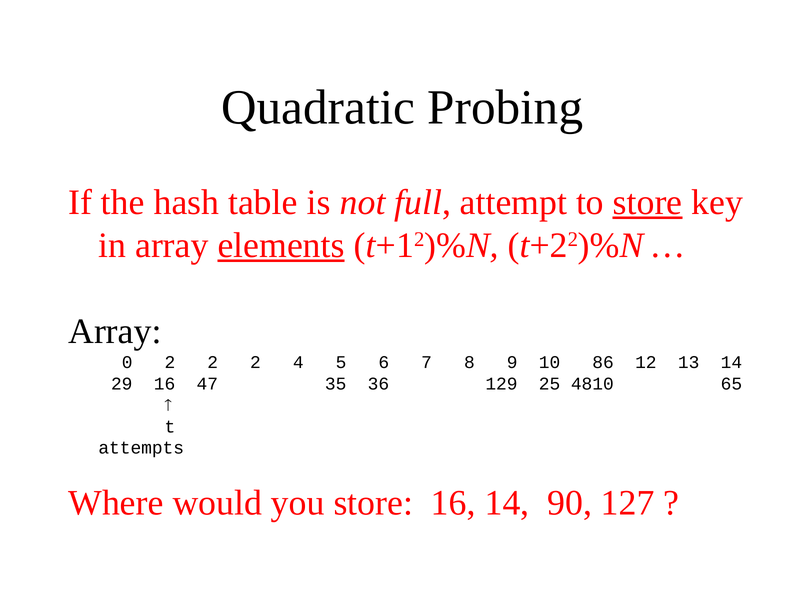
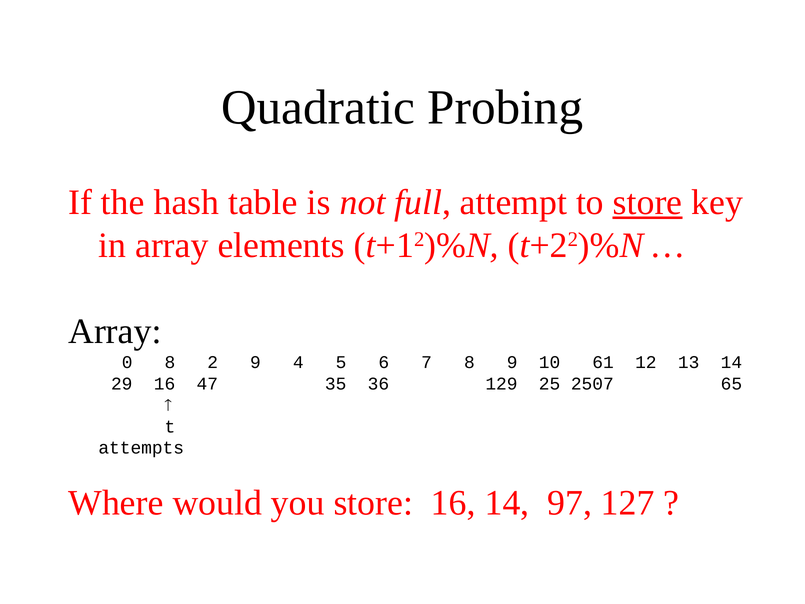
elements underline: present -> none
0 2: 2 -> 8
2 at (255, 362): 2 -> 9
86: 86 -> 61
4810: 4810 -> 2507
90: 90 -> 97
